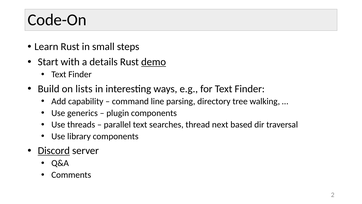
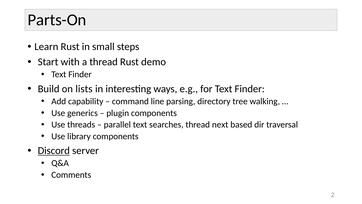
Code-On: Code-On -> Parts-On
a details: details -> thread
demo underline: present -> none
